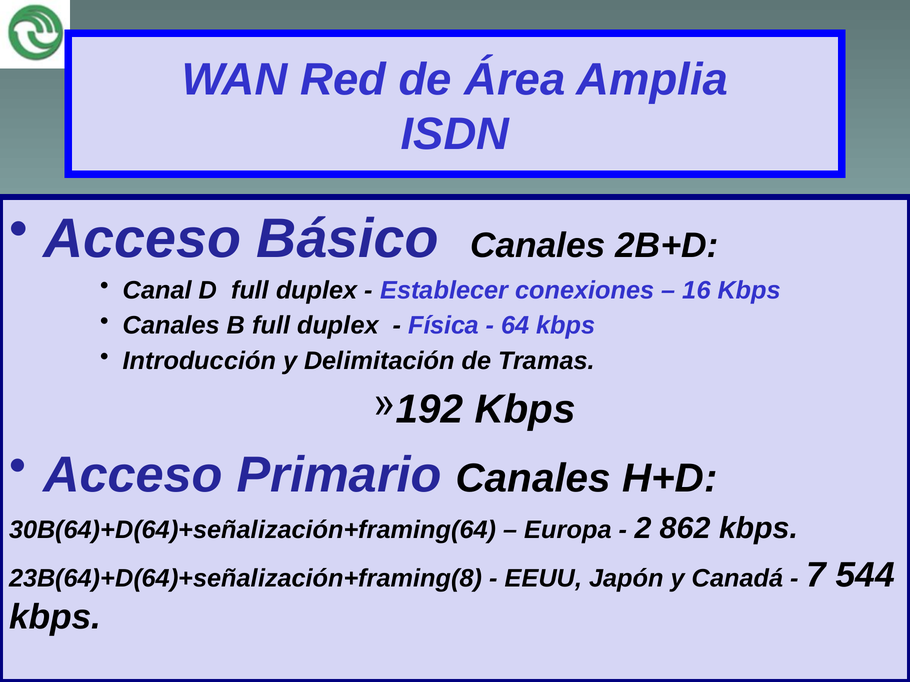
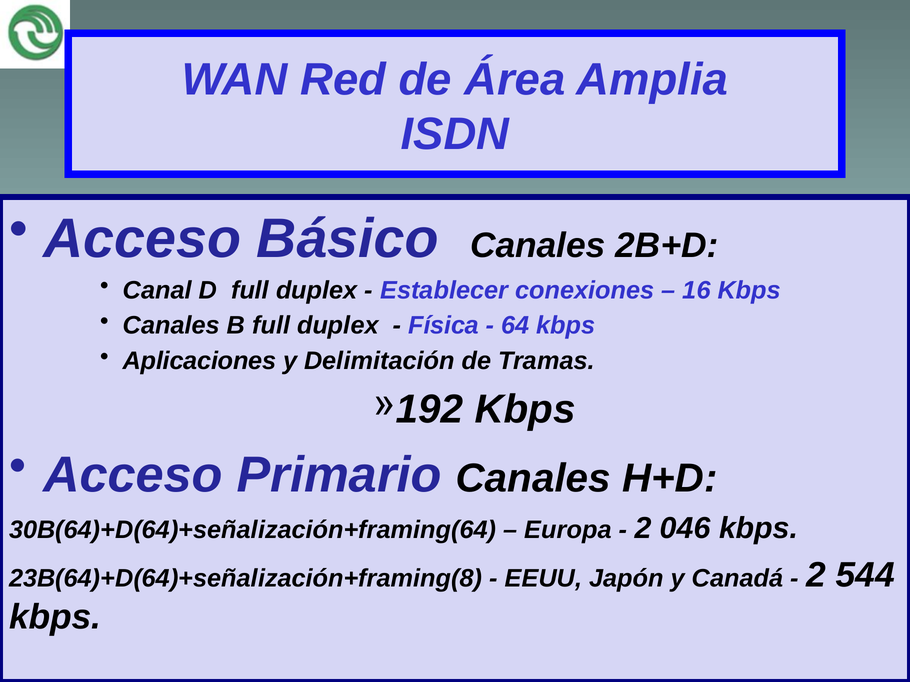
Introducción: Introducción -> Aplicaciones
862: 862 -> 046
7 at (816, 575): 7 -> 2
